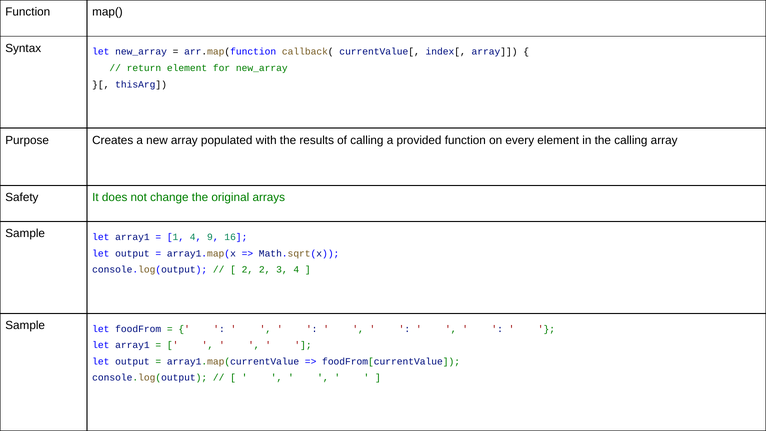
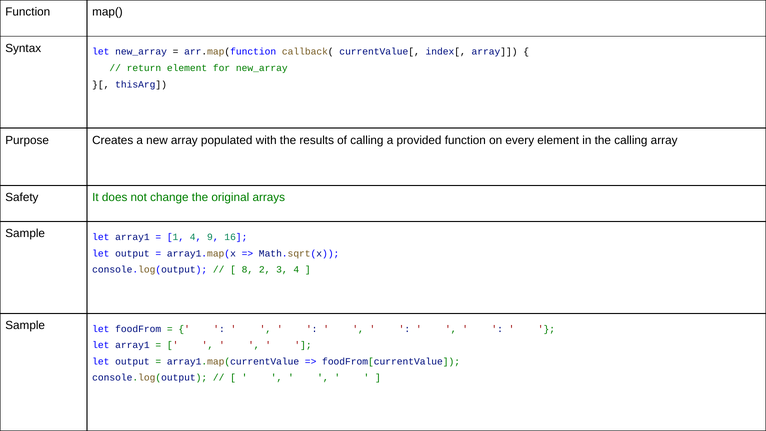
2 at (247, 270): 2 -> 8
